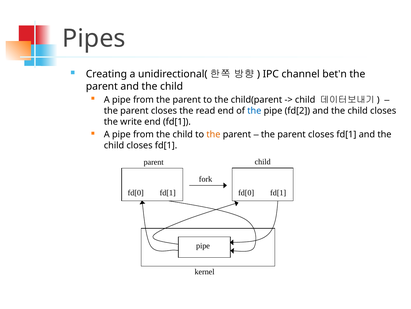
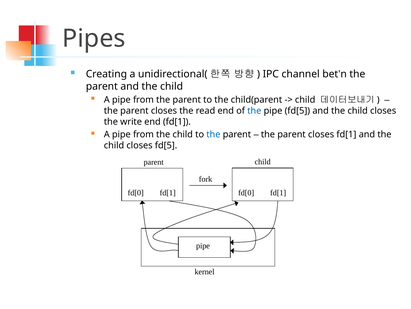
pipe fd[2: fd[2 -> fd[5
the at (213, 134) colour: orange -> blue
child closes fd[1: fd[1 -> fd[5
